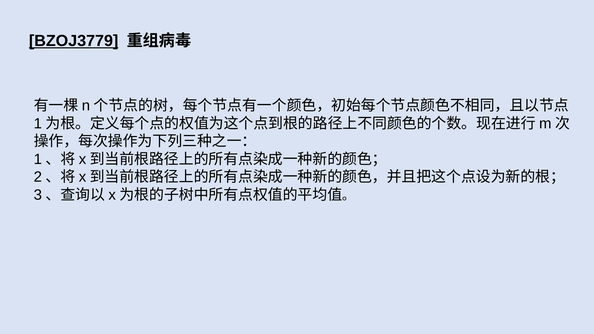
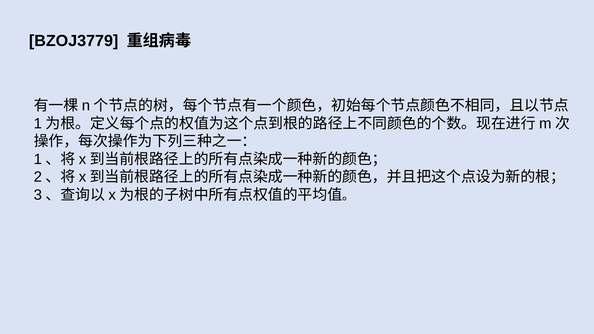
BZOJ3779 underline: present -> none
